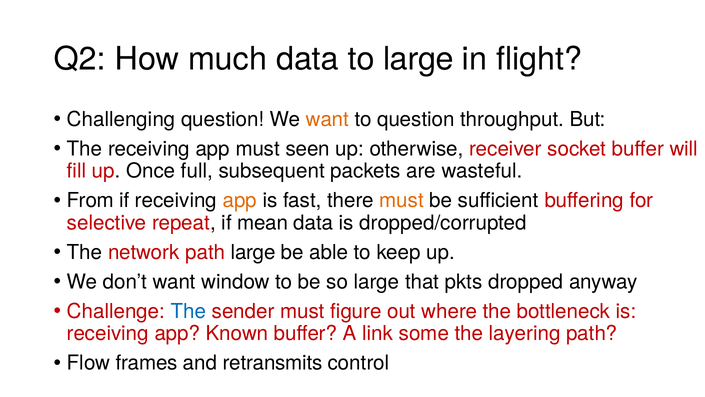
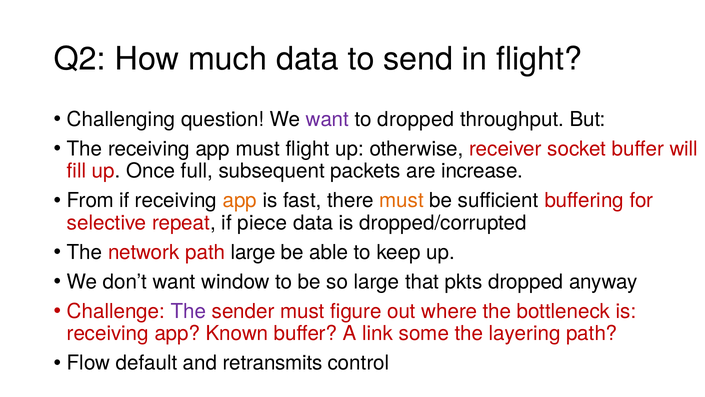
to large: large -> send
want at (327, 119) colour: orange -> purple
to question: question -> dropped
must seen: seen -> flight
wasteful: wasteful -> increase
mean: mean -> piece
The at (188, 311) colour: blue -> purple
frames: frames -> default
